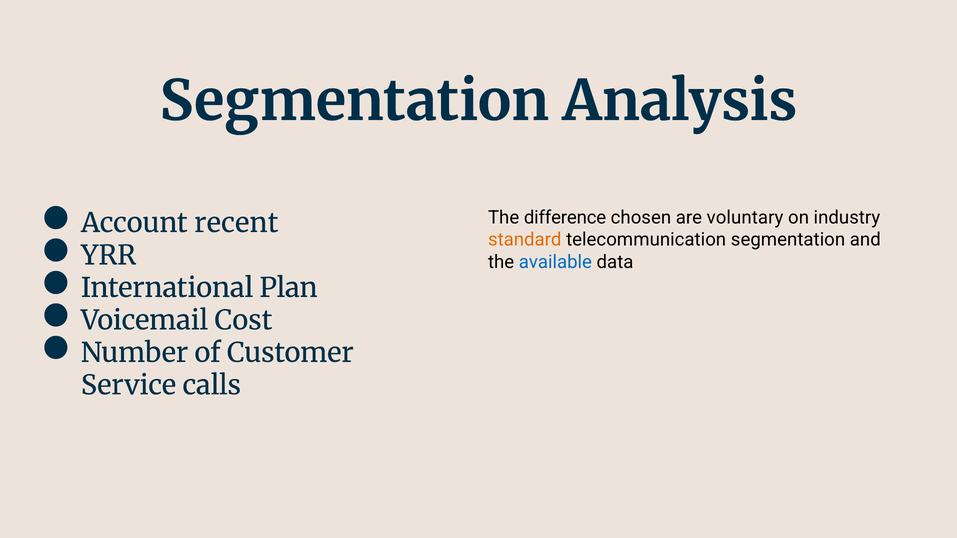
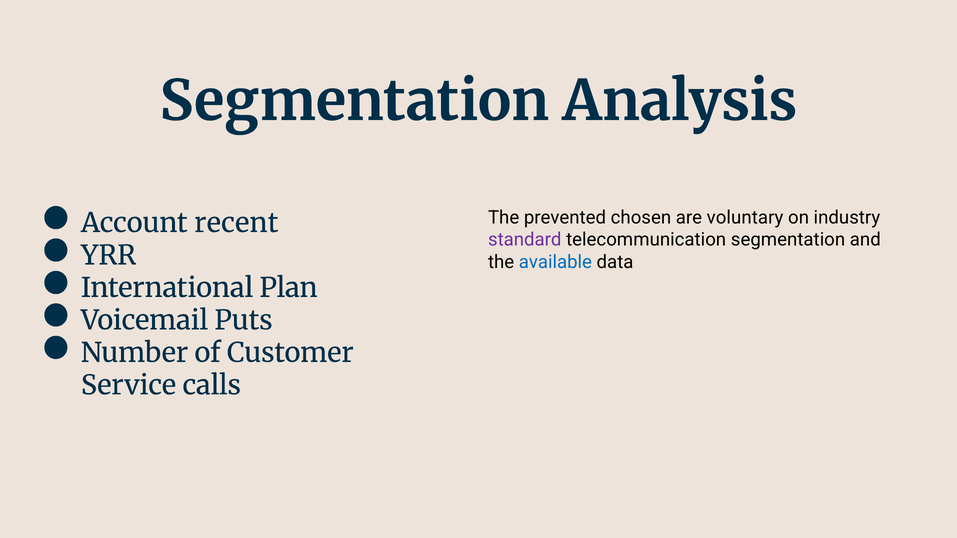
difference: difference -> prevented
standard colour: orange -> purple
Cost: Cost -> Puts
